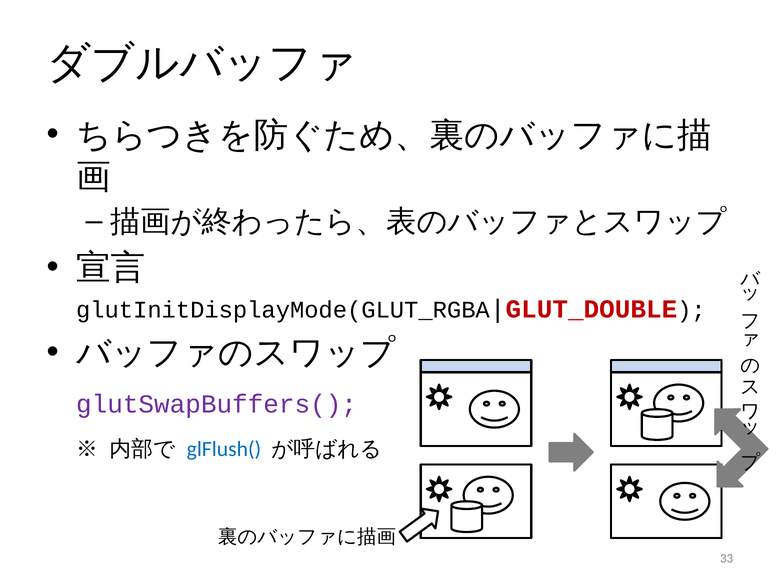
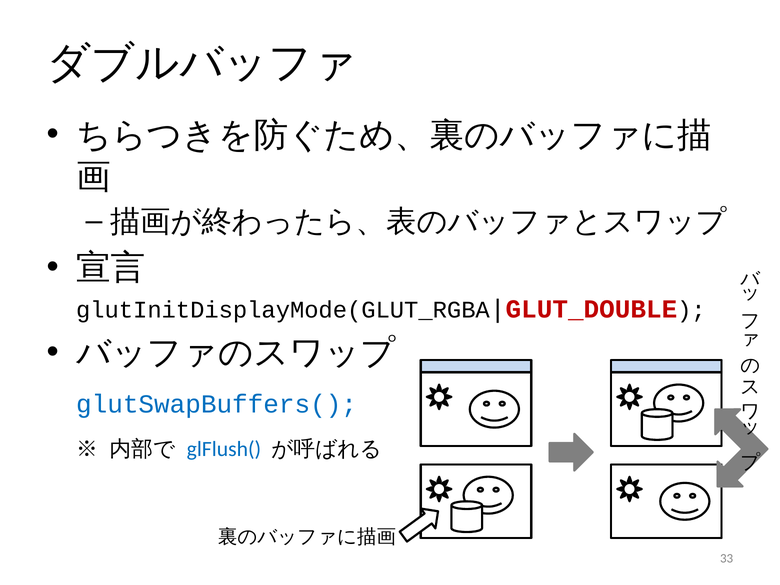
glutSwapBuffers( colour: purple -> blue
